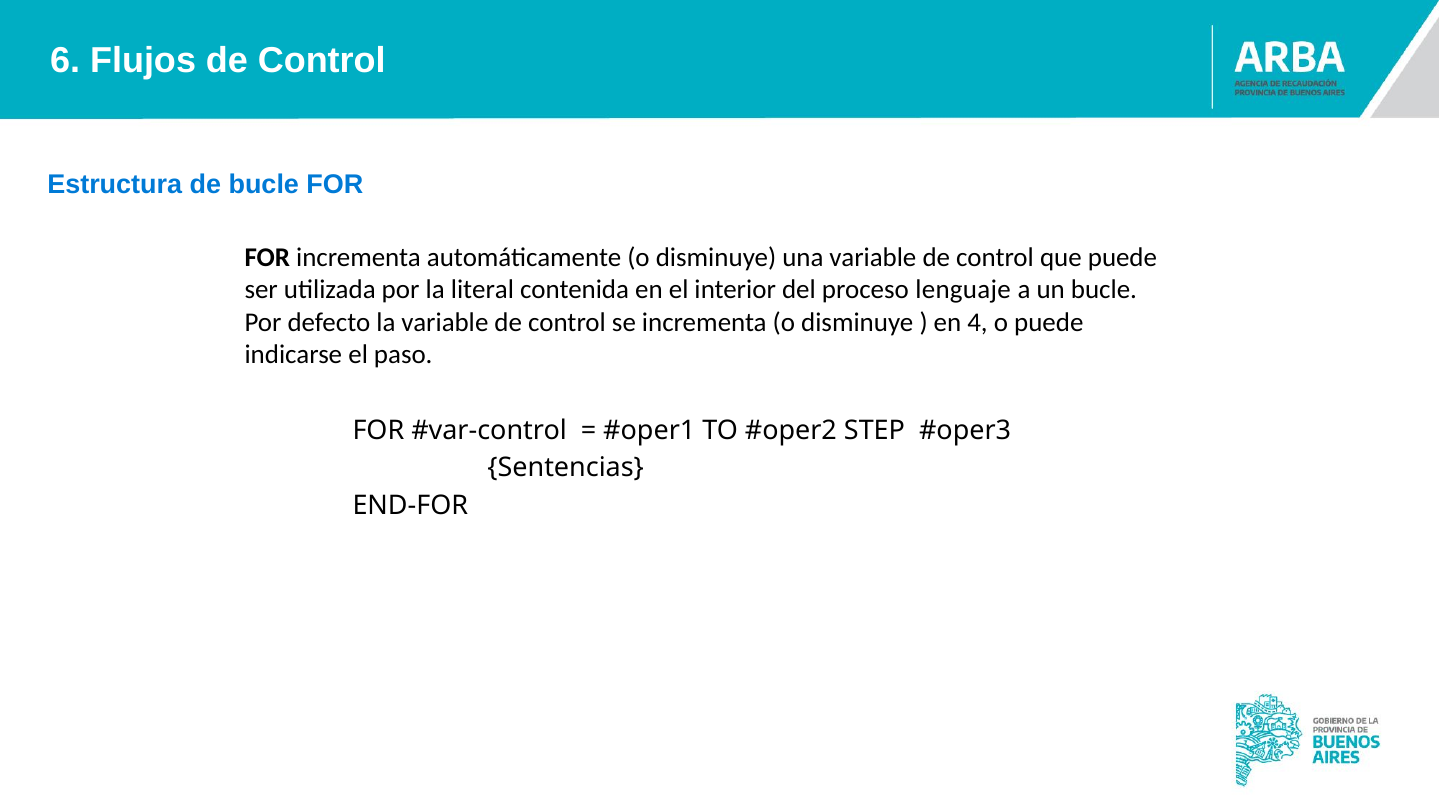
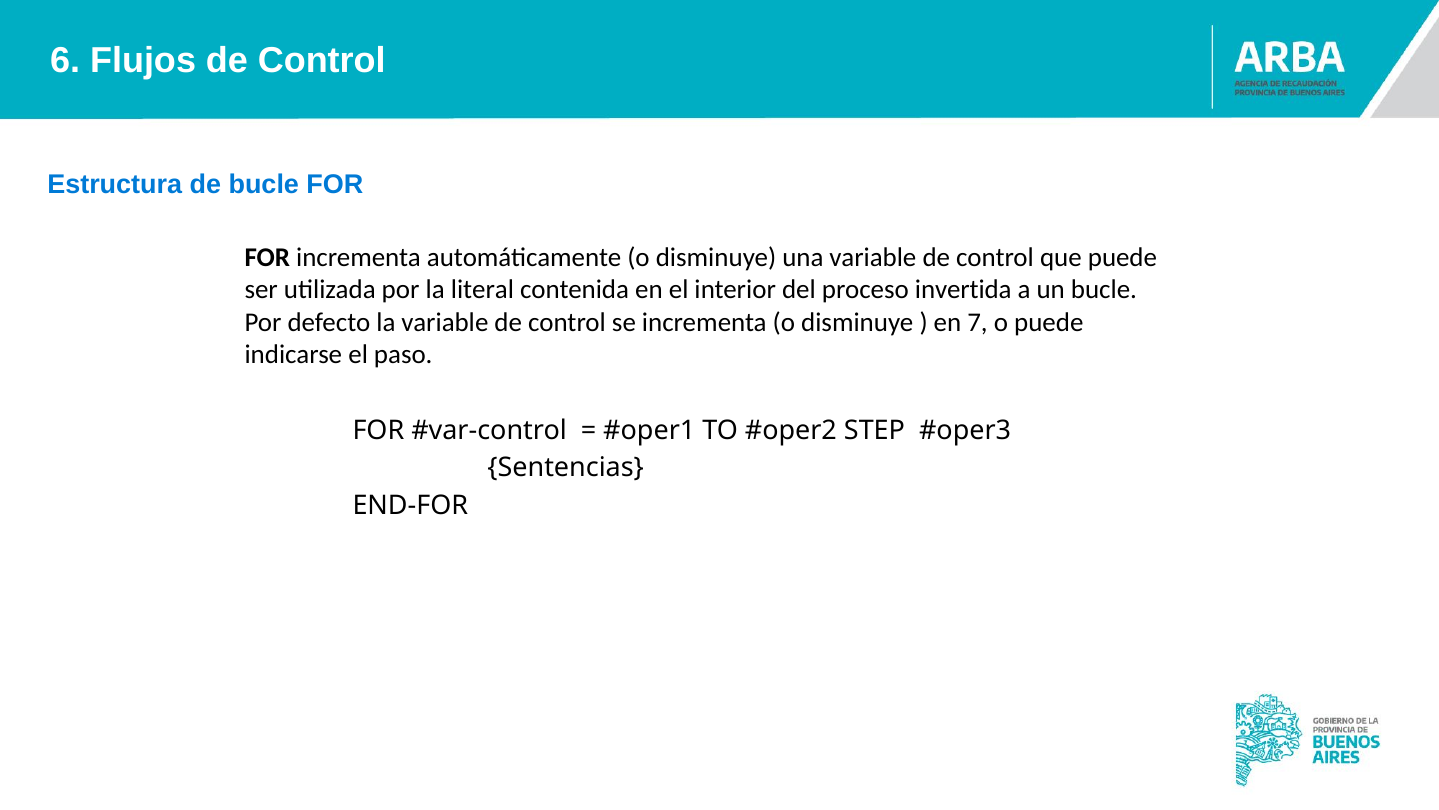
lenguaje: lenguaje -> invertida
4: 4 -> 7
